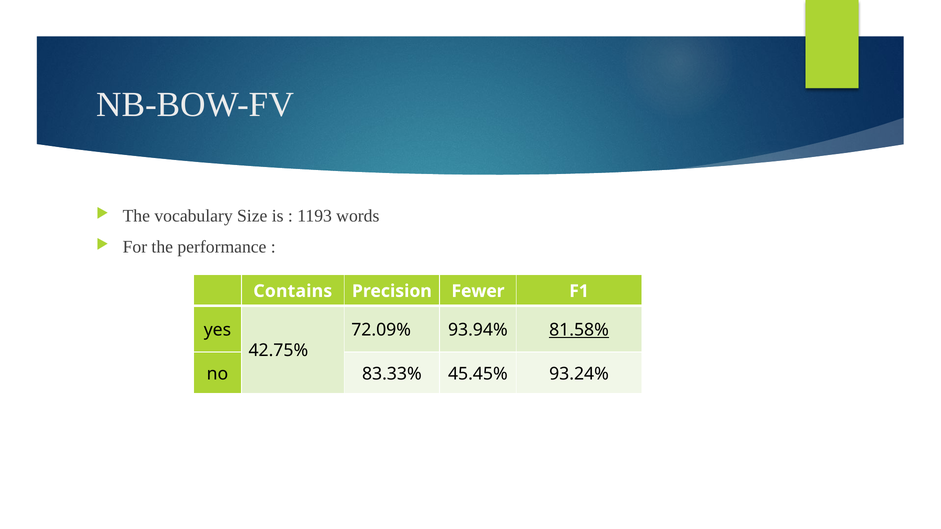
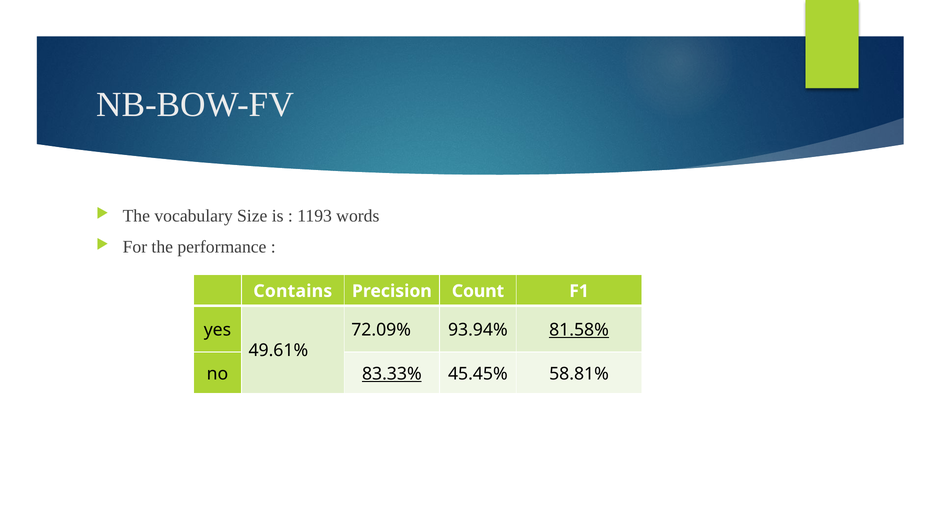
Fewer: Fewer -> Count
42.75%: 42.75% -> 49.61%
83.33% underline: none -> present
93.24%: 93.24% -> 58.81%
